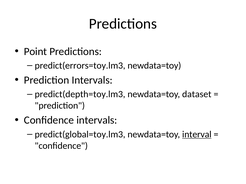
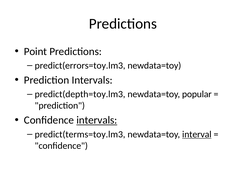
dataset: dataset -> popular
intervals at (97, 121) underline: none -> present
predict(global=toy.lm3: predict(global=toy.lm3 -> predict(terms=toy.lm3
